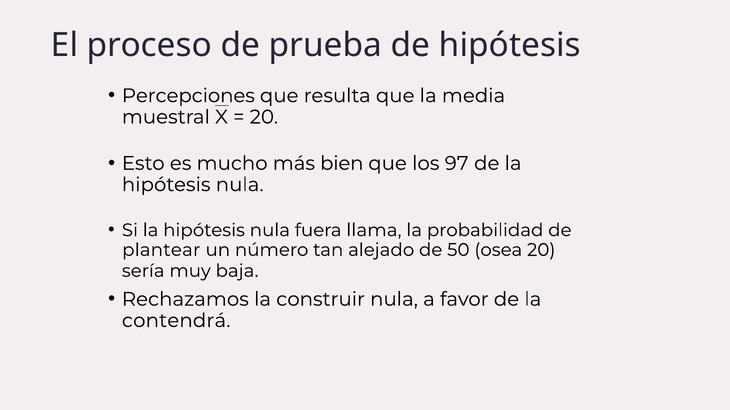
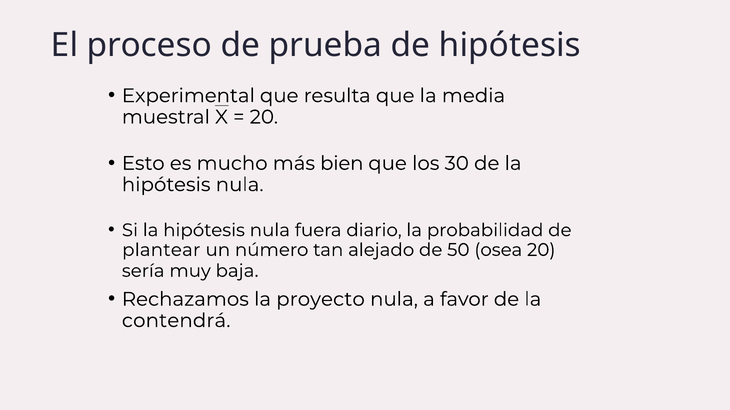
Percepciones: Percepciones -> Experimental
97: 97 -> 30
llama: llama -> diario
construir: construir -> proyecto
